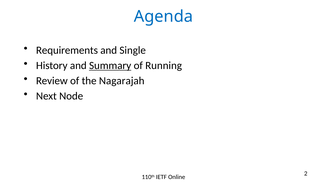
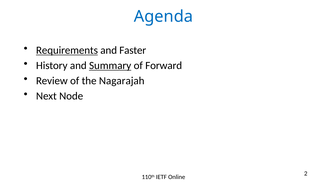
Requirements underline: none -> present
Single: Single -> Faster
Running: Running -> Forward
